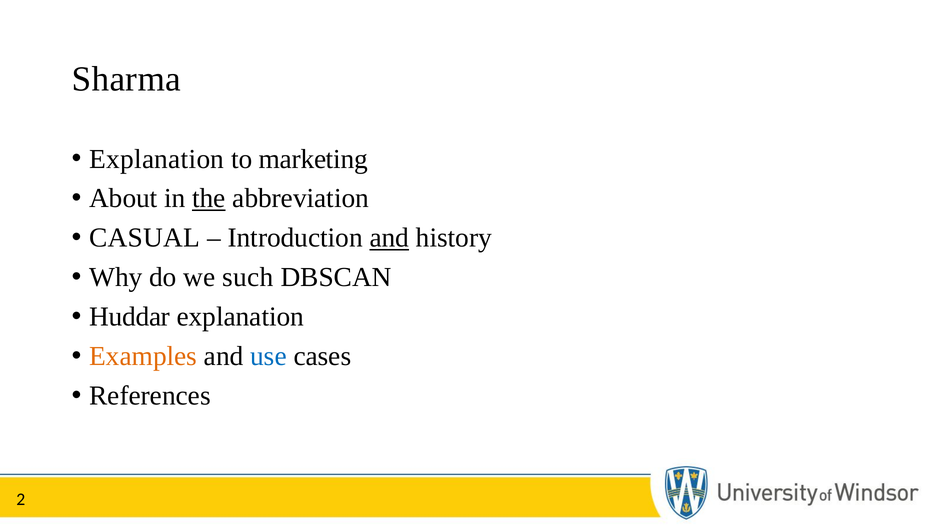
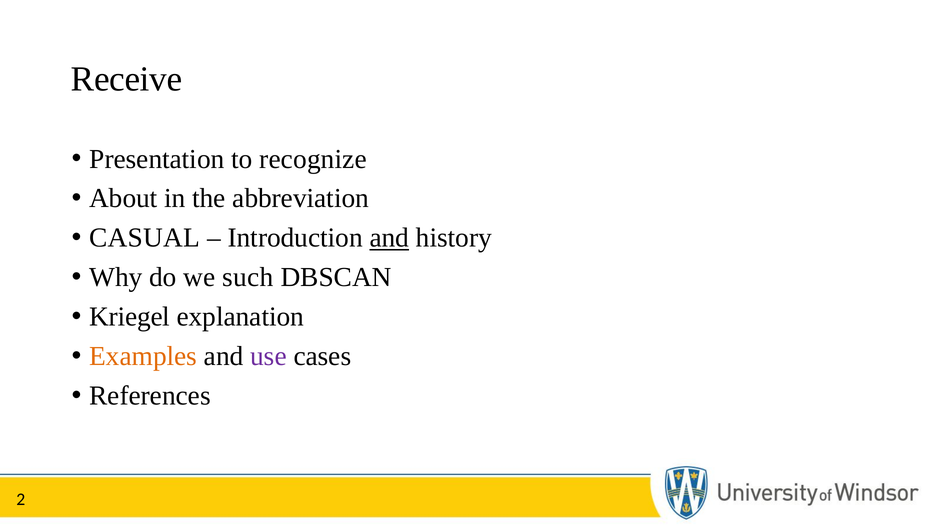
Sharma: Sharma -> Receive
Explanation at (157, 159): Explanation -> Presentation
marketing: marketing -> recognize
the underline: present -> none
Huddar: Huddar -> Kriegel
use colour: blue -> purple
